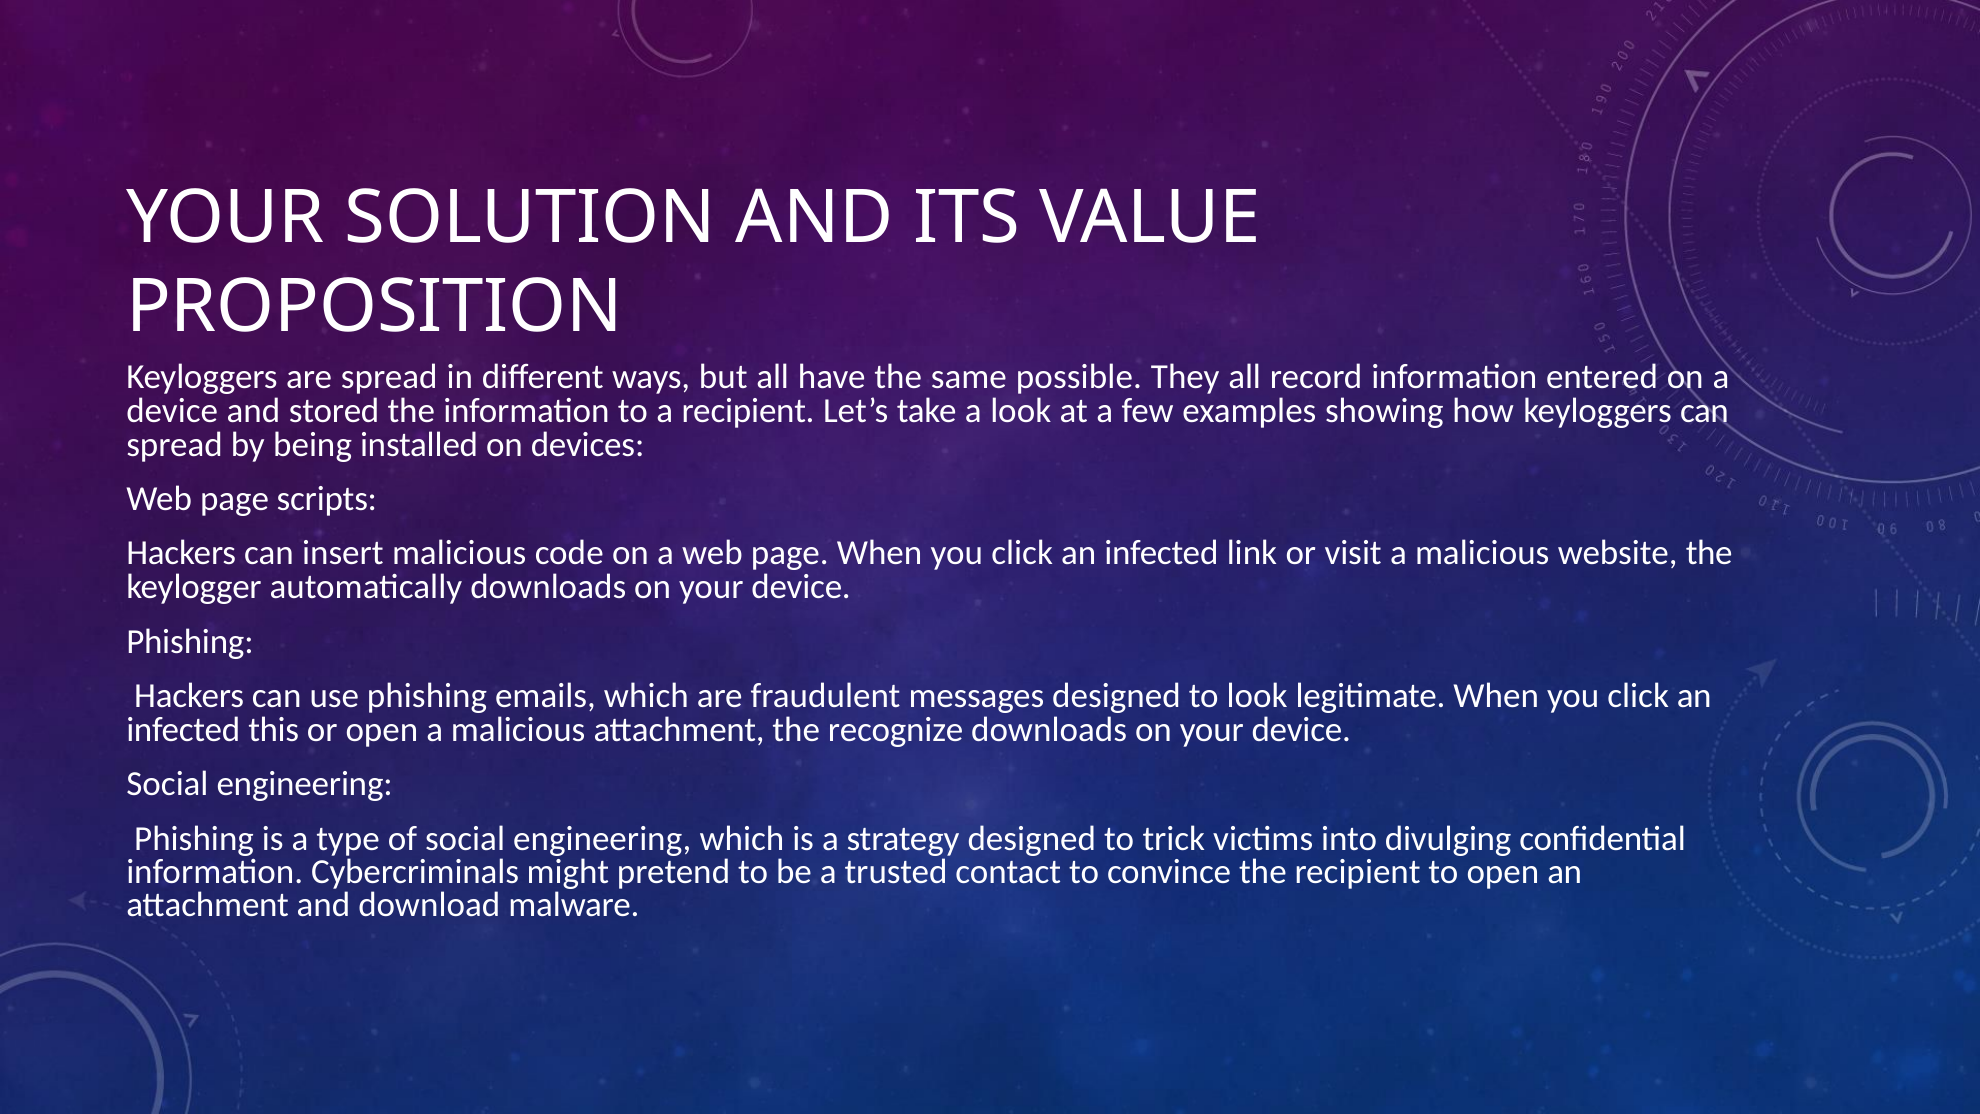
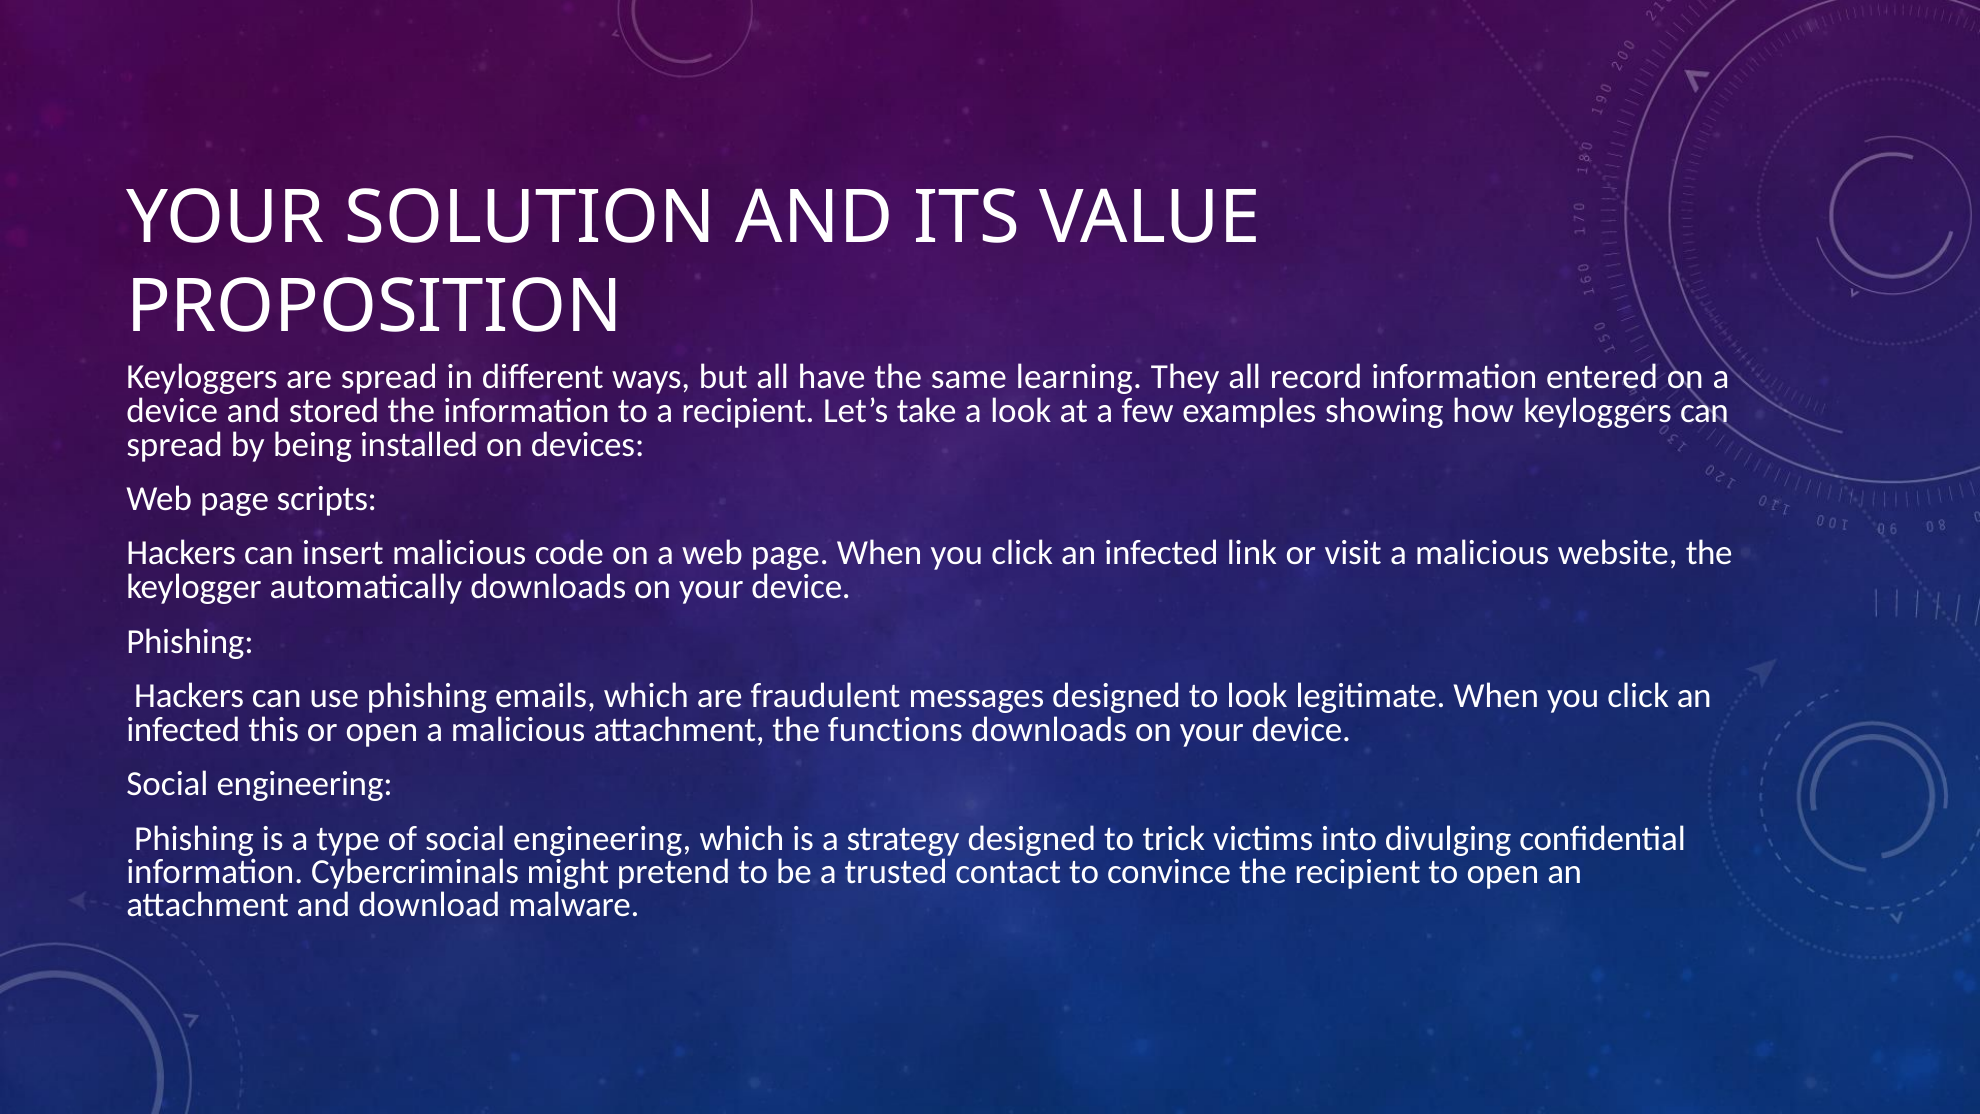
possible: possible -> learning
recognize: recognize -> functions
